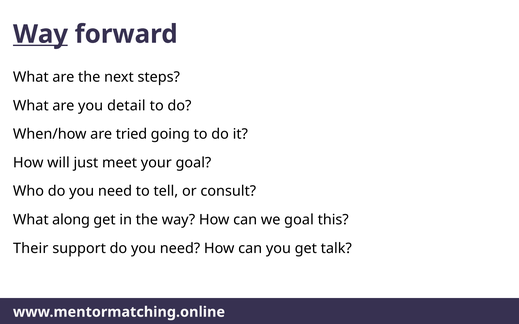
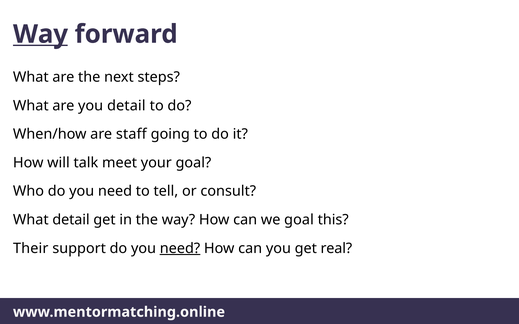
tried: tried -> staff
just: just -> talk
What along: along -> detail
need at (180, 249) underline: none -> present
talk: talk -> real
